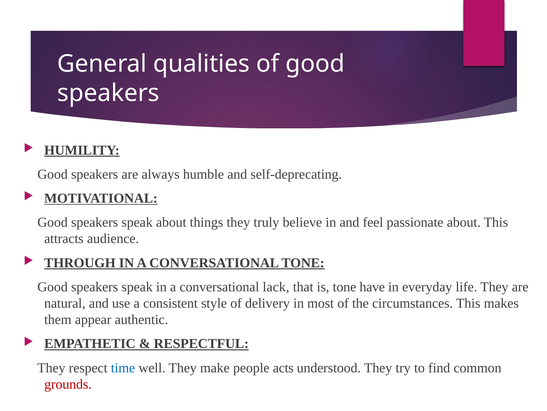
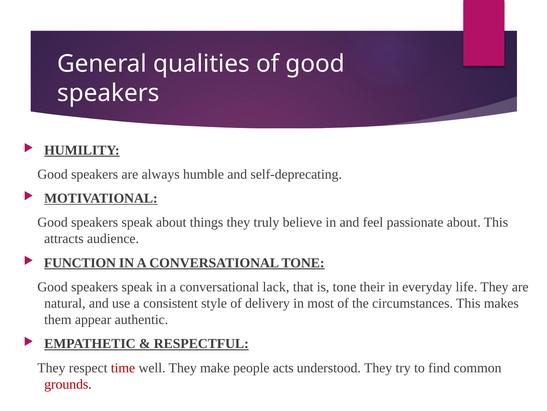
THROUGH: THROUGH -> FUNCTION
have: have -> their
time colour: blue -> red
